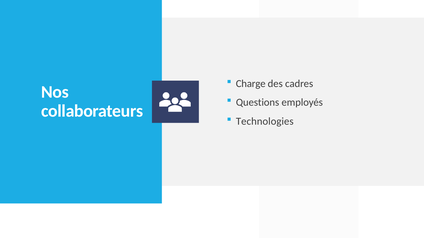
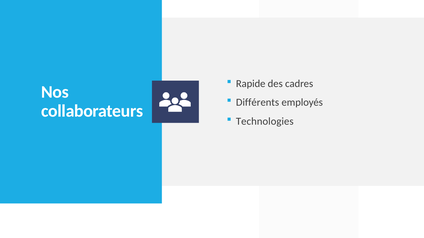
Charge: Charge -> Rapide
Questions: Questions -> Différents
